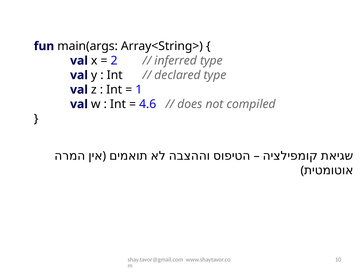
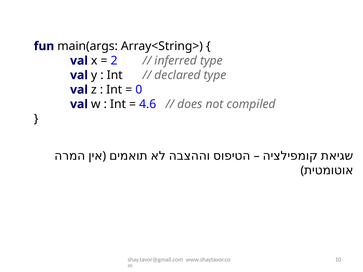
1: 1 -> 0
